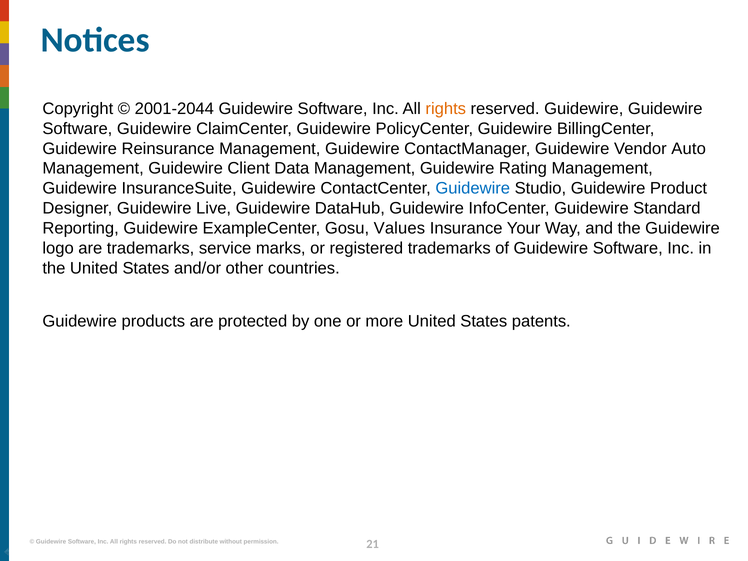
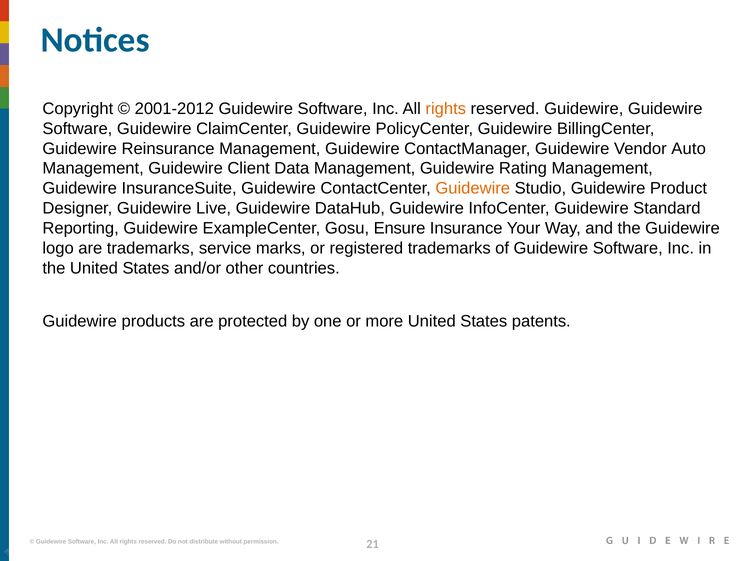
2001-2044: 2001-2044 -> 2001-2012
Guidewire at (473, 188) colour: blue -> orange
Values: Values -> Ensure
